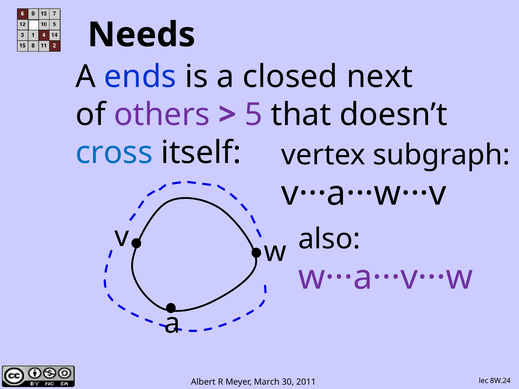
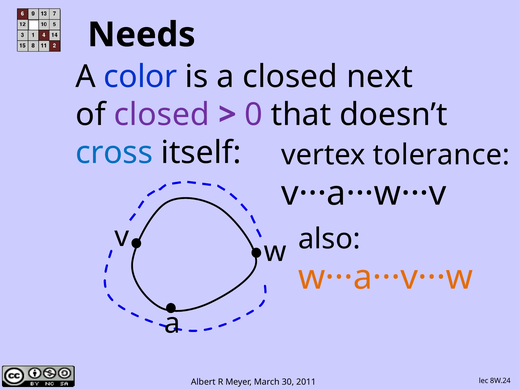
ends: ends -> color
of others: others -> closed
5: 5 -> 0
subgraph: subgraph -> tolerance
w···a···v···w colour: purple -> orange
